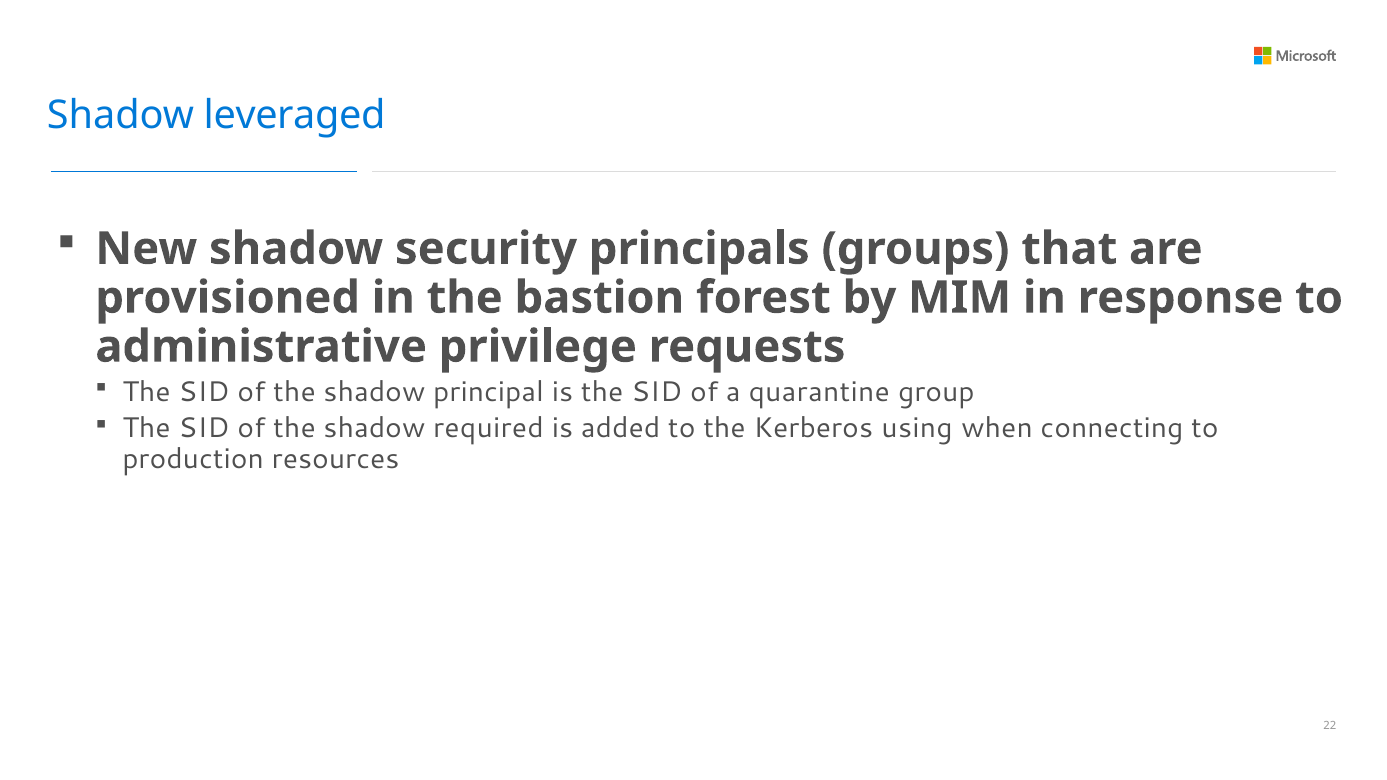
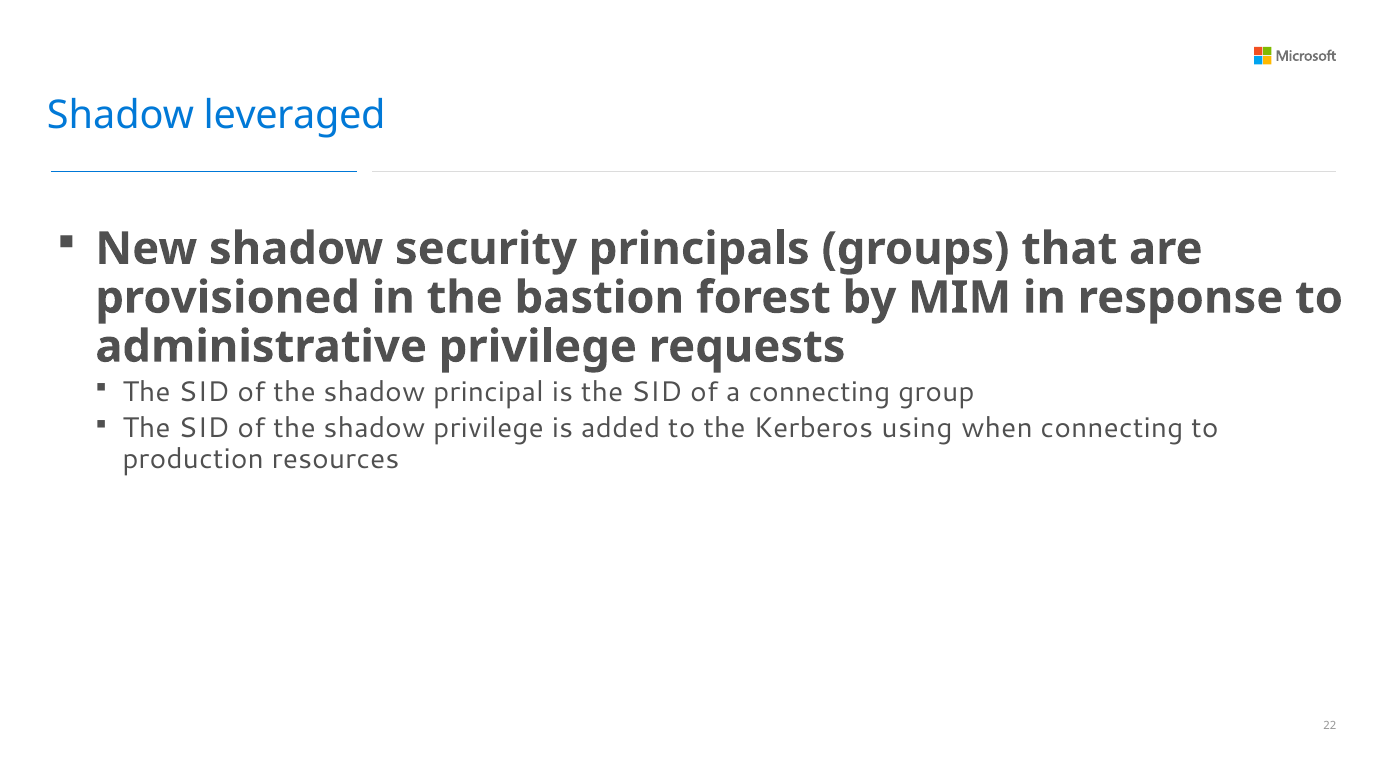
a quarantine: quarantine -> connecting
shadow required: required -> privilege
